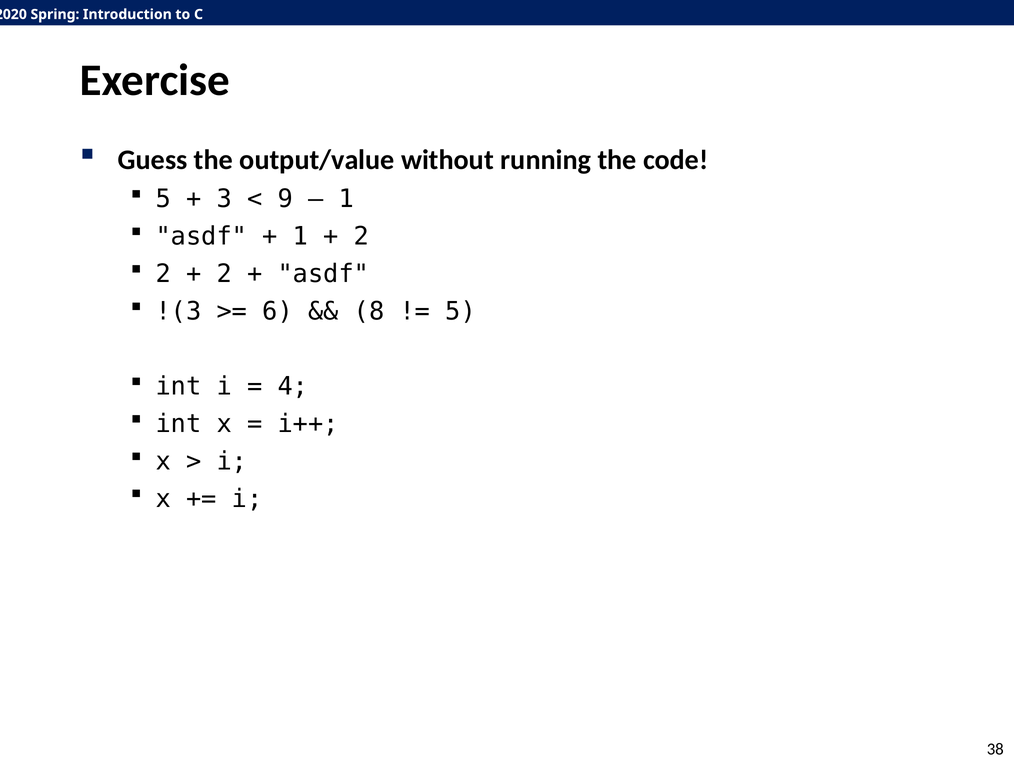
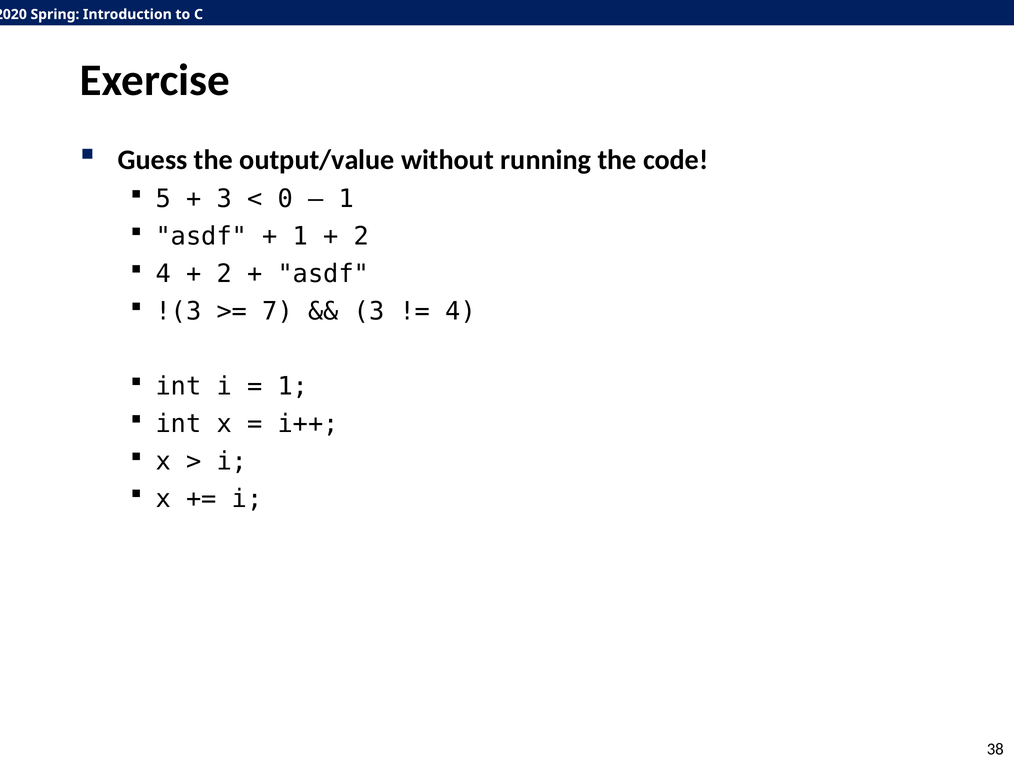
9: 9 -> 0
2 at (163, 274): 2 -> 4
6: 6 -> 7
8 at (369, 311): 8 -> 3
5 at (461, 311): 5 -> 4
4 at (293, 386): 4 -> 1
